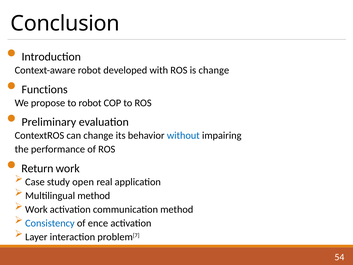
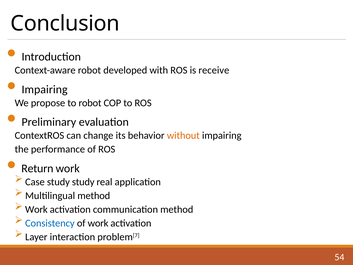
is change: change -> receive
Functions at (45, 89): Functions -> Impairing
without colour: blue -> orange
study open: open -> study
of ence: ence -> work
